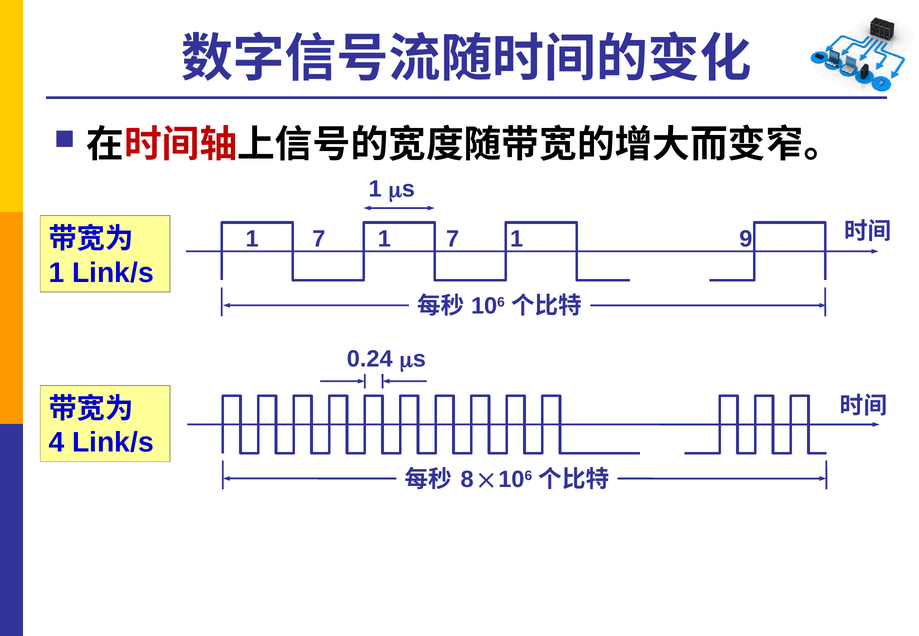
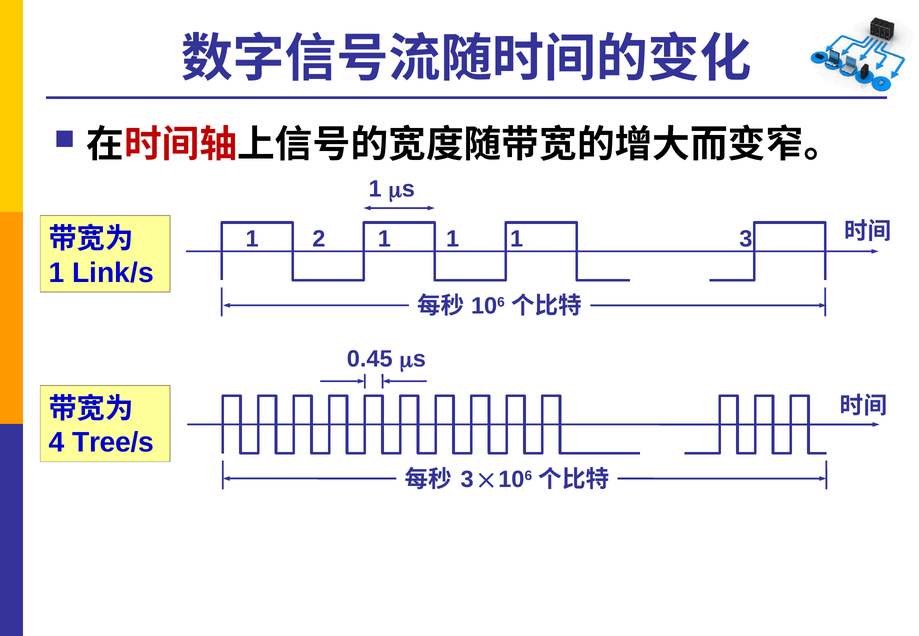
7 at (319, 239): 7 -> 2
7 at (453, 239): 7 -> 1
1 9: 9 -> 3
0.24: 0.24 -> 0.45
4 Link/s: Link/s -> Tree/s
8 at (467, 479): 8 -> 3
